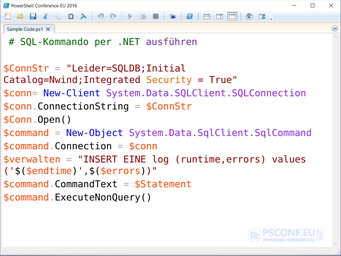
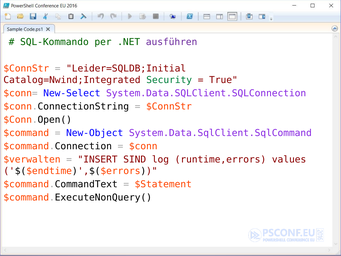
Security colour: orange -> green
New-Client: New-Client -> New-Select
EINE: EINE -> SIND
